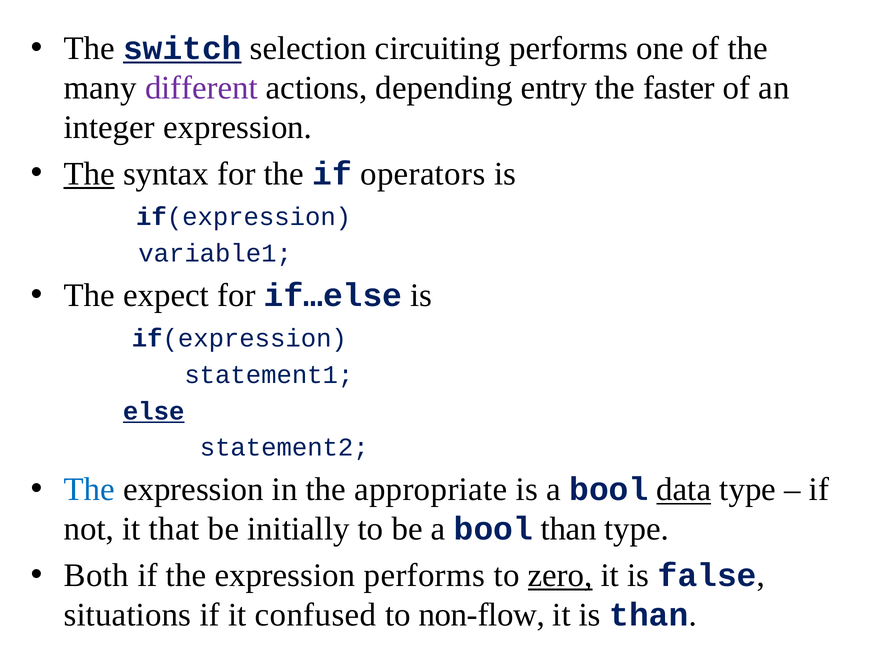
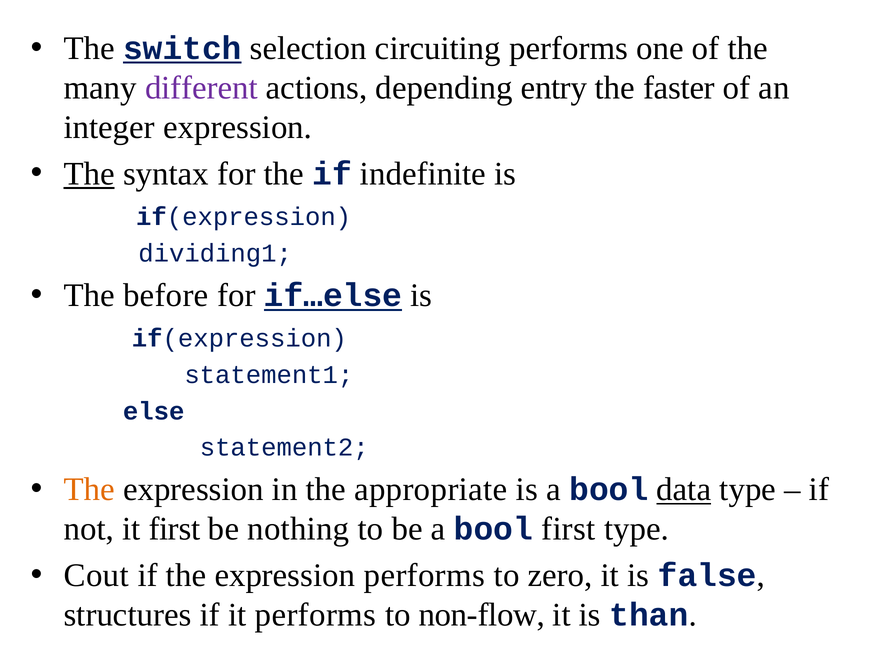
operators: operators -> indefinite
variable1: variable1 -> dividing1
expect: expect -> before
if…else underline: none -> present
else underline: present -> none
The at (89, 490) colour: blue -> orange
it that: that -> first
initially: initially -> nothing
bool than: than -> first
Both: Both -> Cout
zero underline: present -> none
situations: situations -> structures
it confused: confused -> performs
